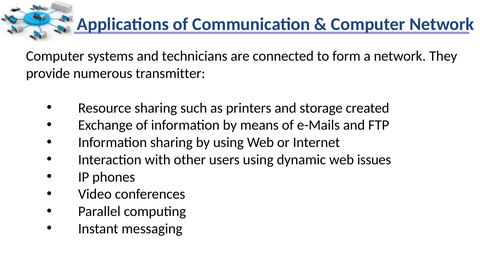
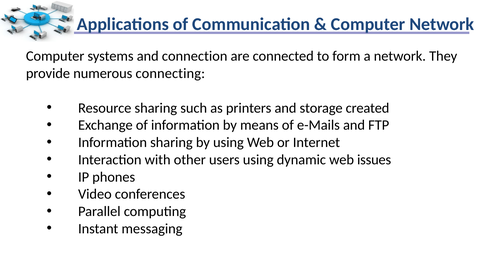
technicians: technicians -> connection
transmitter: transmitter -> connecting
